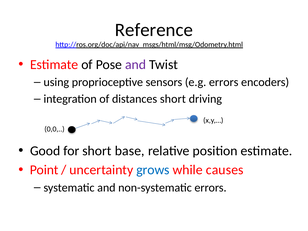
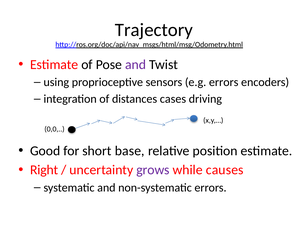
Reference: Reference -> Trajectory
distances short: short -> cases
Point: Point -> Right
grows colour: blue -> purple
